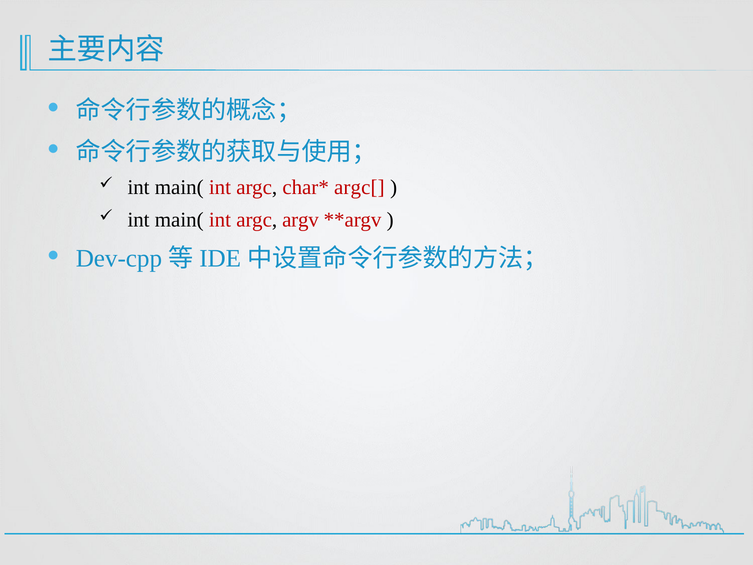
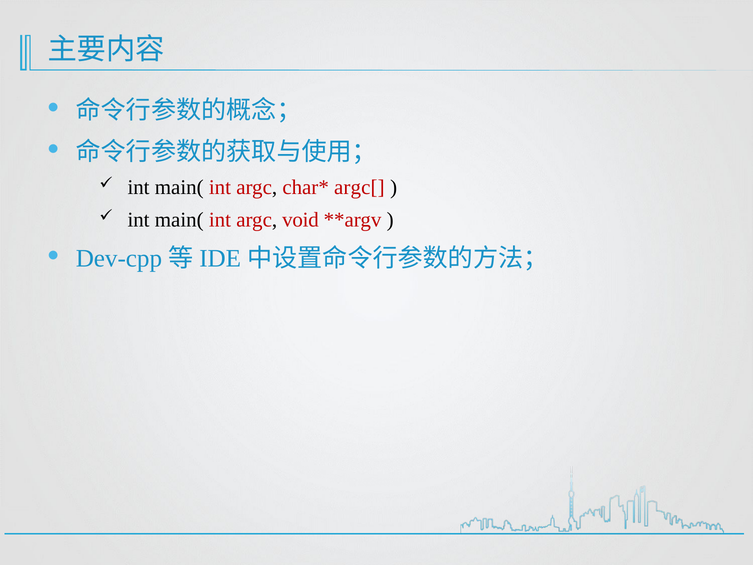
argv: argv -> void
